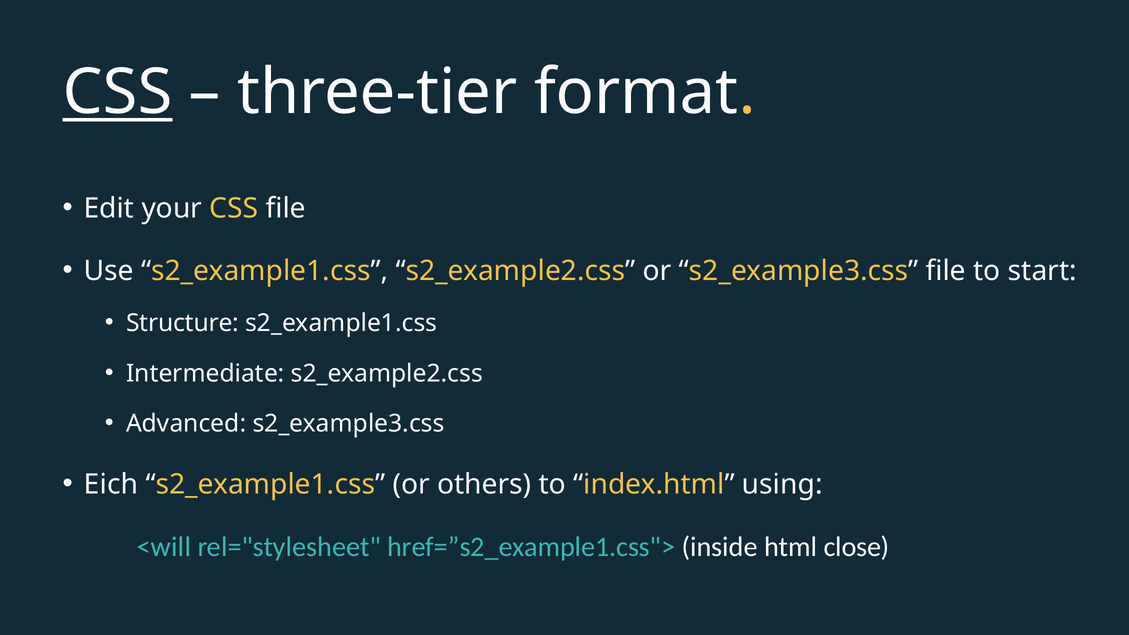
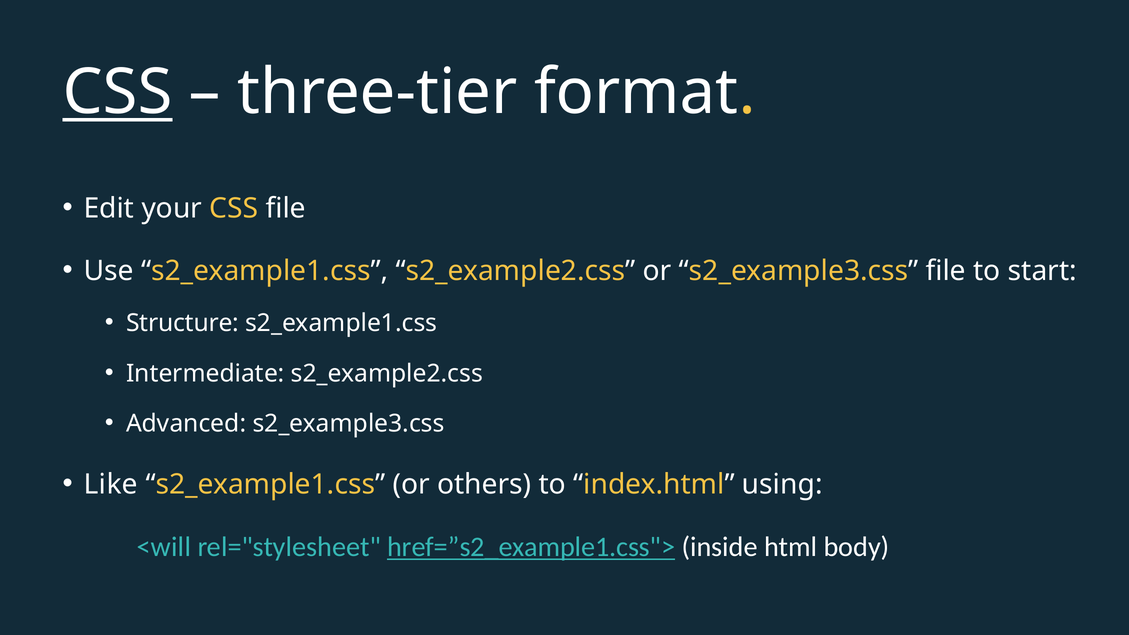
Eich: Eich -> Like
href=”s2_example1.css"> underline: none -> present
close: close -> body
